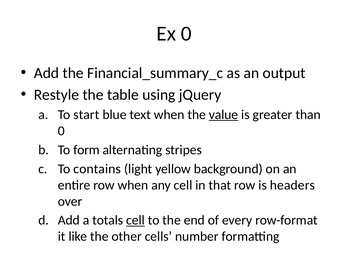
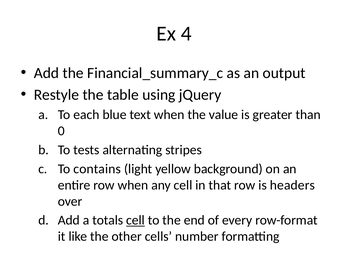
Ex 0: 0 -> 4
start: start -> each
value underline: present -> none
form: form -> tests
